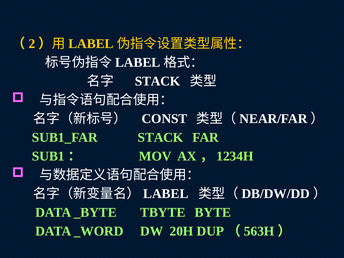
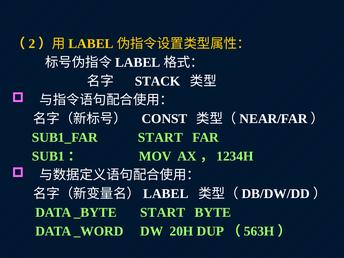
SUB1_FAR STACK: STACK -> START
_BYTE TBYTE: TBYTE -> START
